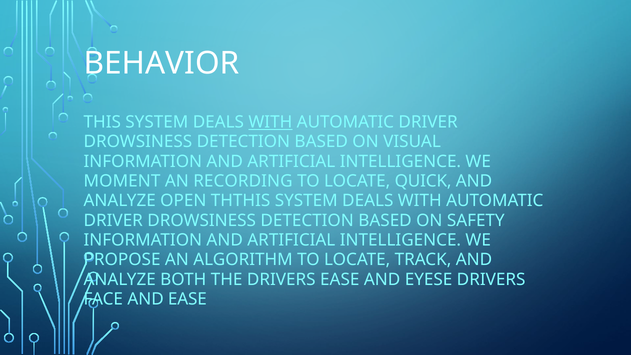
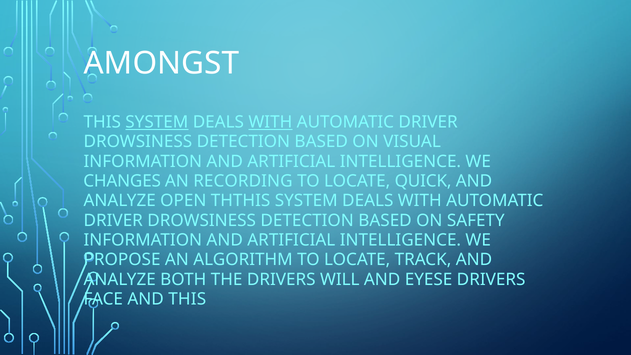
BEHAVIOR: BEHAVIOR -> AMONGST
SYSTEM at (157, 122) underline: none -> present
MOMENT: MOMENT -> CHANGES
DRIVERS EASE: EASE -> WILL
AND EASE: EASE -> THIS
